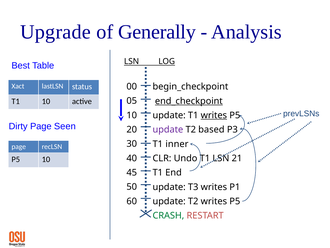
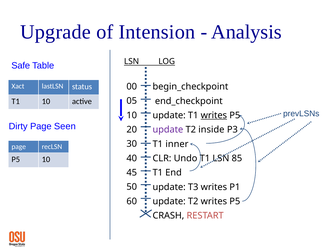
Generally: Generally -> Intension
Best: Best -> Safe
end_checkpoint underline: present -> none
based: based -> inside
21: 21 -> 85
CRASH colour: green -> black
